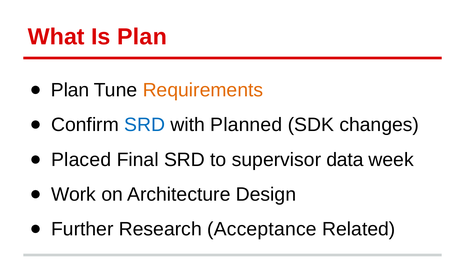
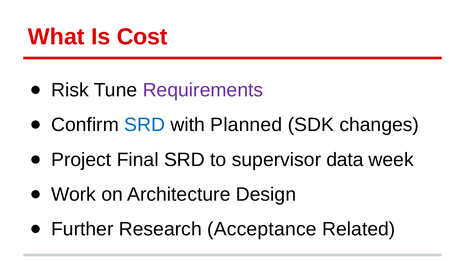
Is Plan: Plan -> Cost
Plan at (70, 90): Plan -> Risk
Requirements colour: orange -> purple
Placed: Placed -> Project
